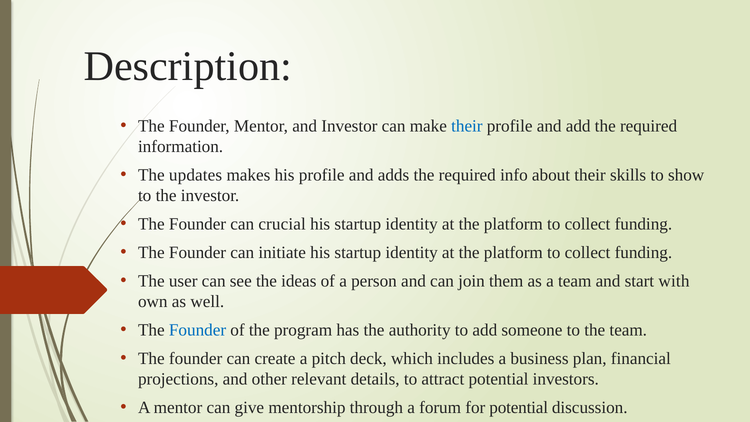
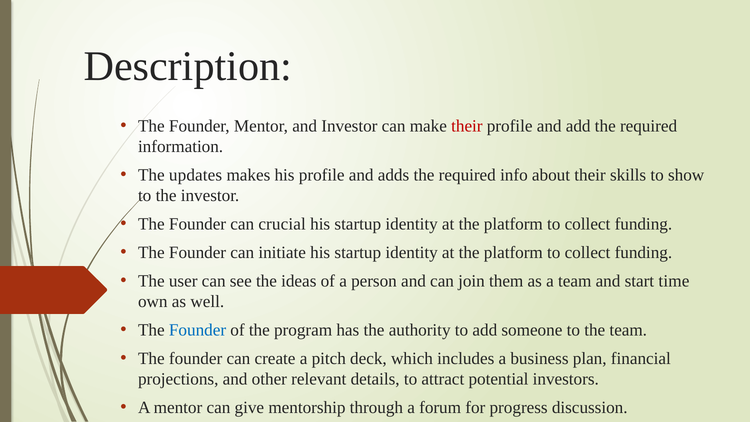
their at (467, 126) colour: blue -> red
with: with -> time
for potential: potential -> progress
